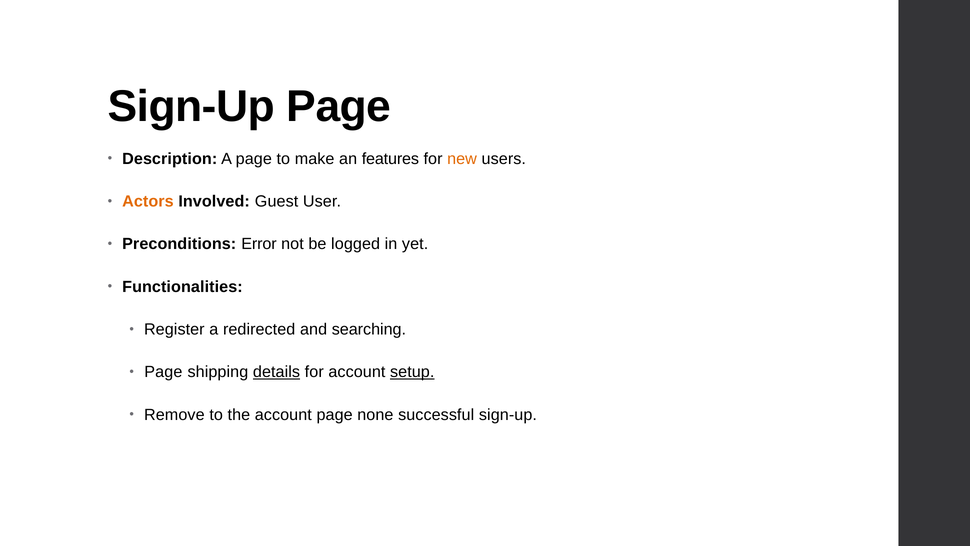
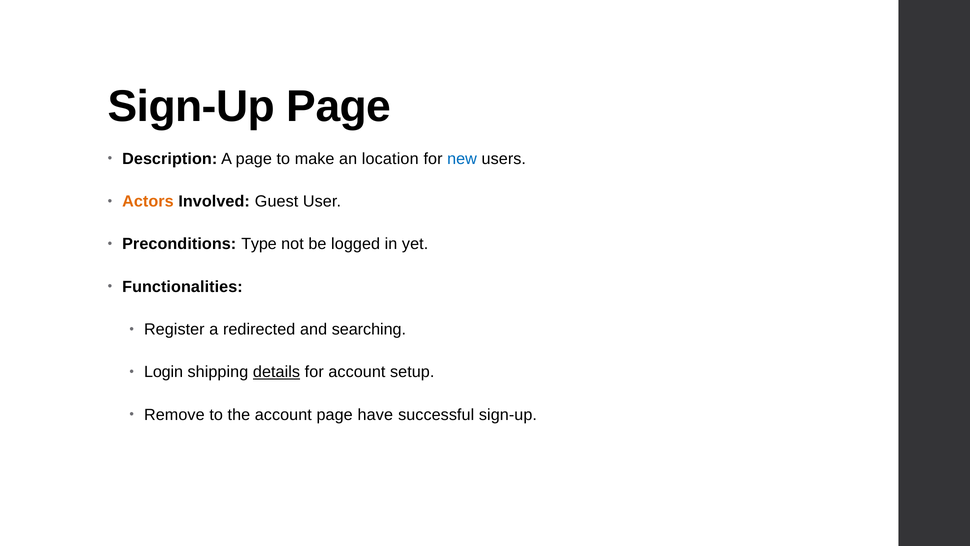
features: features -> location
new colour: orange -> blue
Error: Error -> Type
Page at (163, 372): Page -> Login
setup underline: present -> none
none: none -> have
